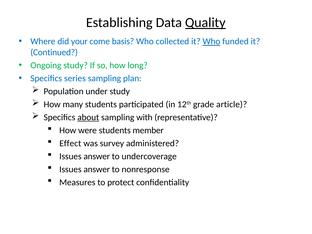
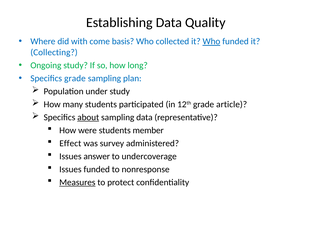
Quality underline: present -> none
your: your -> with
Continued: Continued -> Collecting
Specifics series: series -> grade
sampling with: with -> data
answer at (97, 169): answer -> funded
Measures underline: none -> present
